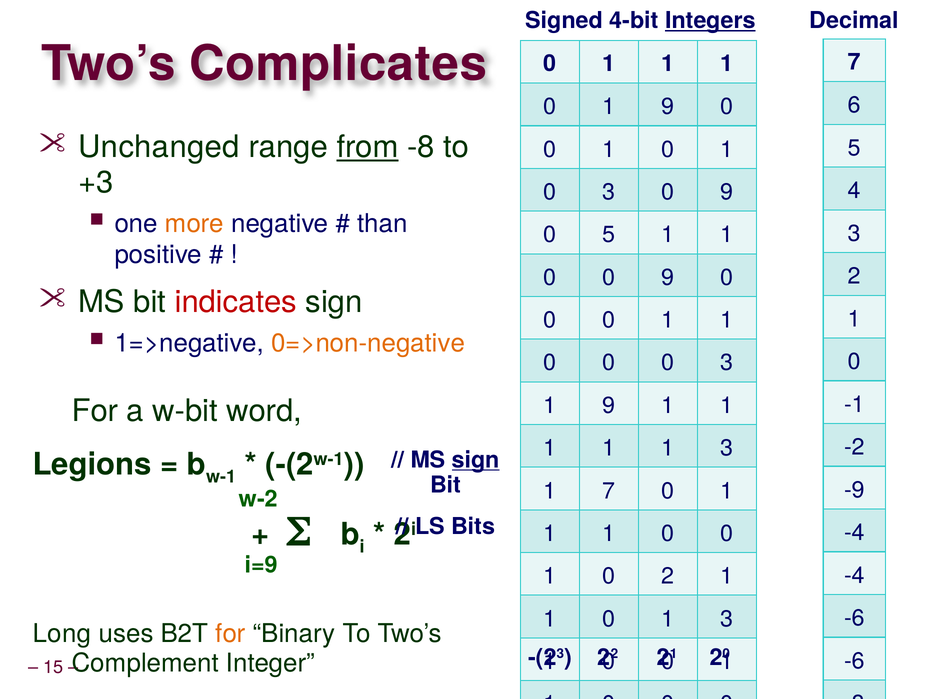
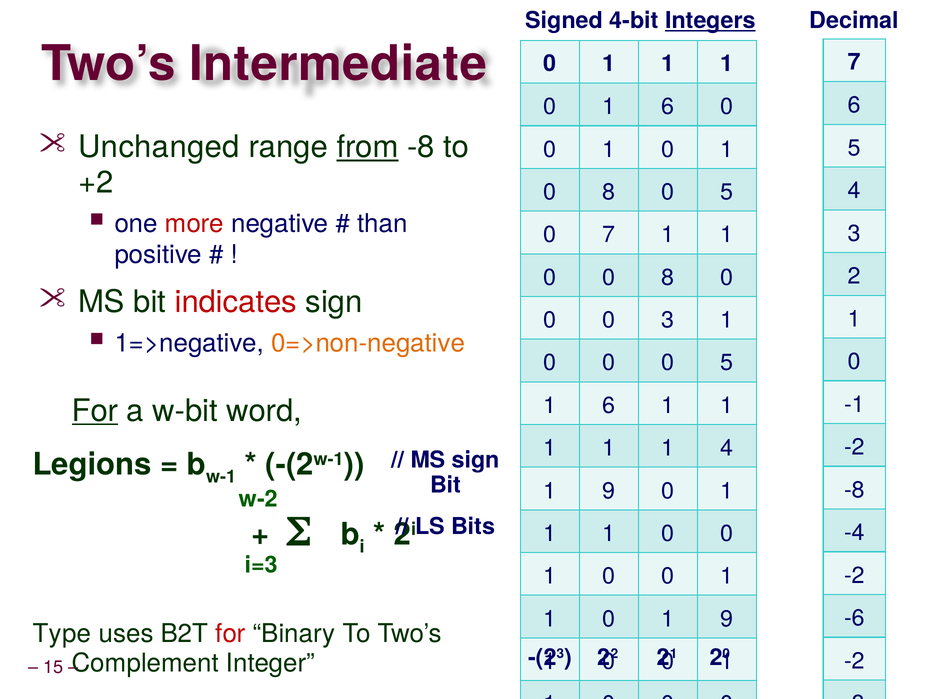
Complicates: Complicates -> Intermediate
0 1 9: 9 -> 6
+3: +3 -> +2
3 at (609, 192): 3 -> 8
9 at (727, 192): 9 -> 5
more colour: orange -> red
5 at (609, 235): 5 -> 7
0 0 9: 9 -> 8
1 at (668, 320): 1 -> 3
0 0 3: 3 -> 5
9 at (609, 405): 9 -> 6
For at (95, 411) underline: none -> present
1 1 3: 3 -> 4
sign at (476, 460) underline: present -> none
-9 at (854, 490): -9 -> -8
7 at (609, 491): 7 -> 9
i=9: i=9 -> i=3
-4 at (854, 575): -4 -> -2
2 at (668, 576): 2 -> 0
0 1 3: 3 -> 9
Long: Long -> Type
for at (230, 634) colour: orange -> red
-6 at (854, 661): -6 -> -2
